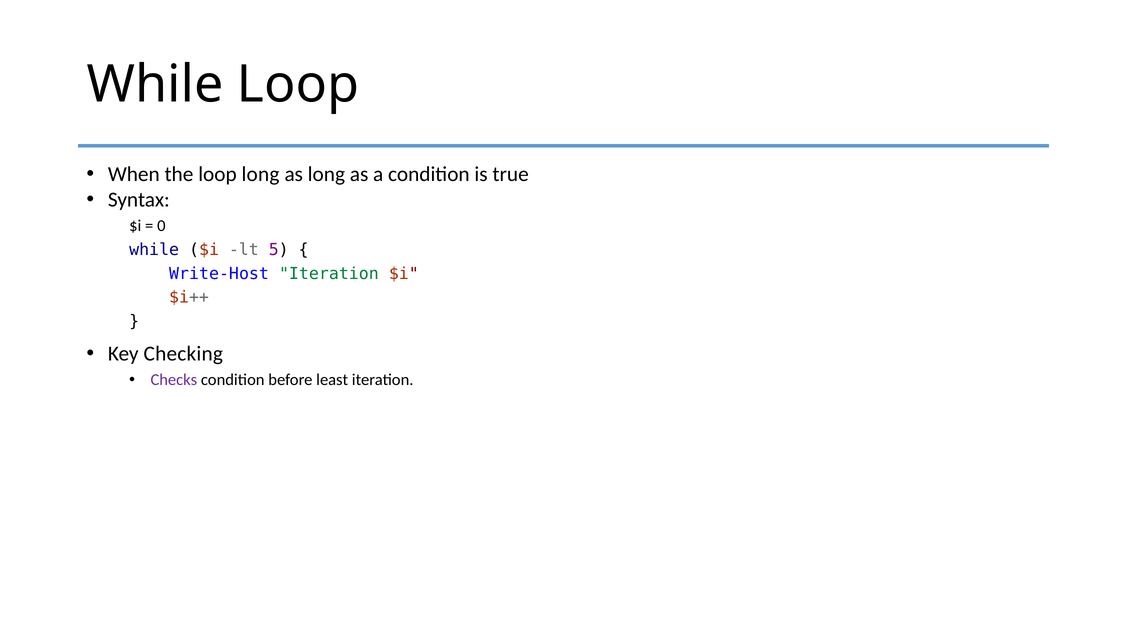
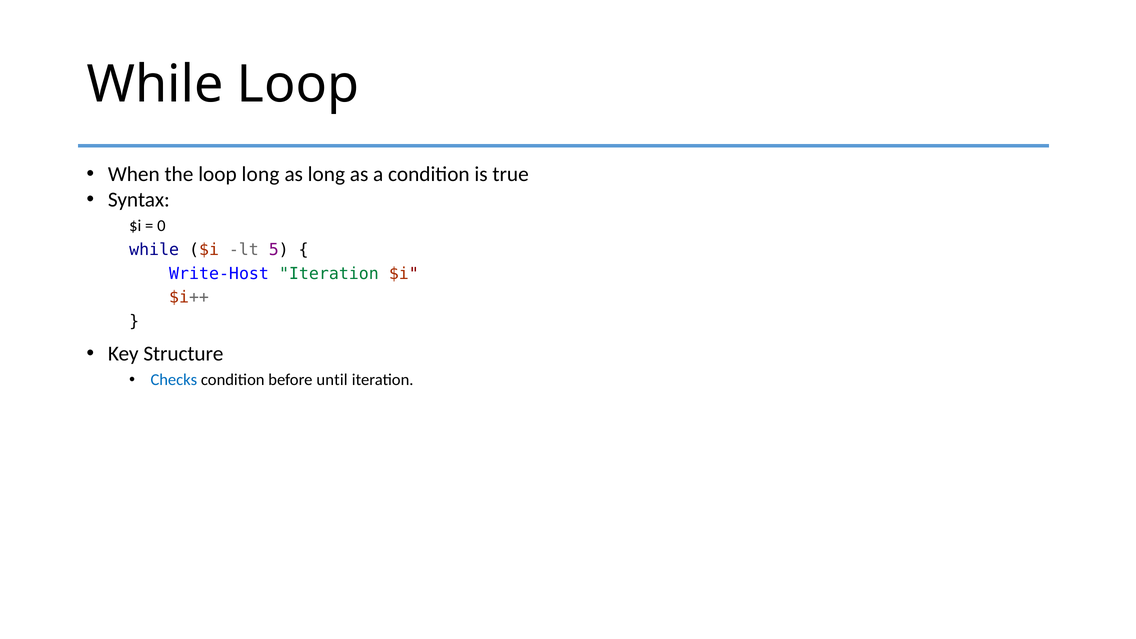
Checking: Checking -> Structure
Checks colour: purple -> blue
least: least -> until
